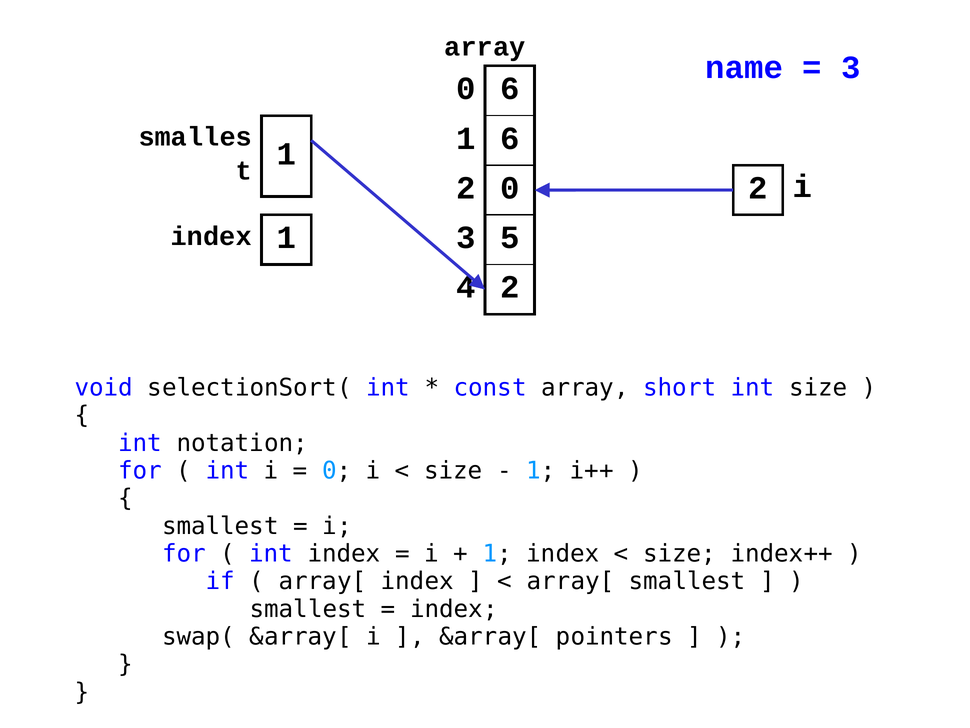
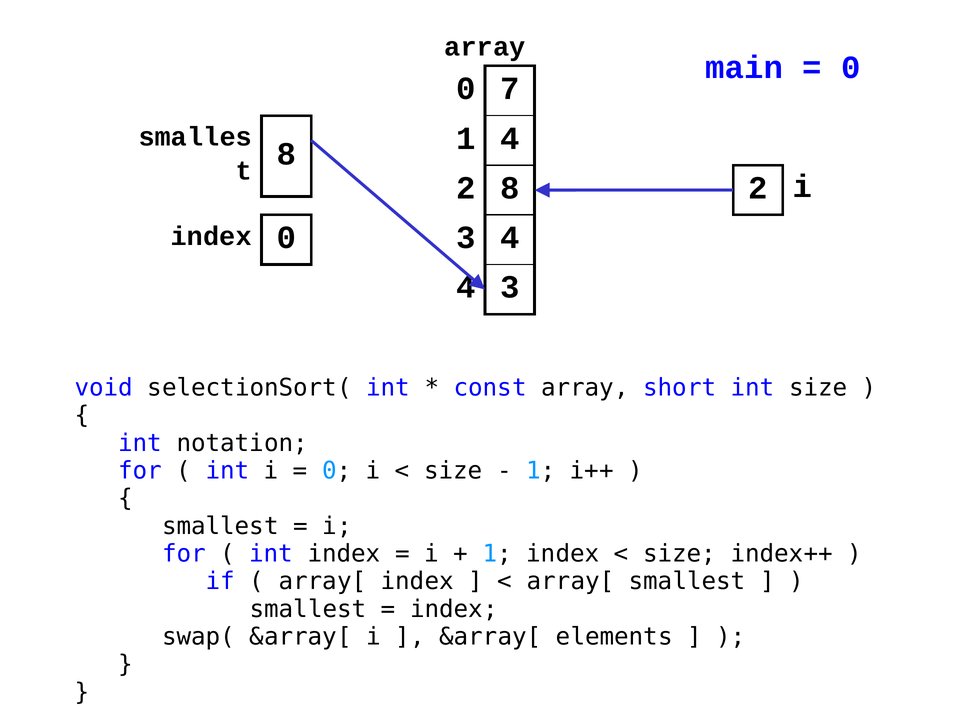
name: name -> main
3 at (851, 67): 3 -> 0
0 6: 6 -> 7
1 6: 6 -> 4
1 at (286, 154): 1 -> 8
2 0: 0 -> 8
3 5: 5 -> 4
index 1: 1 -> 0
2 at (510, 287): 2 -> 3
pointers: pointers -> elements
